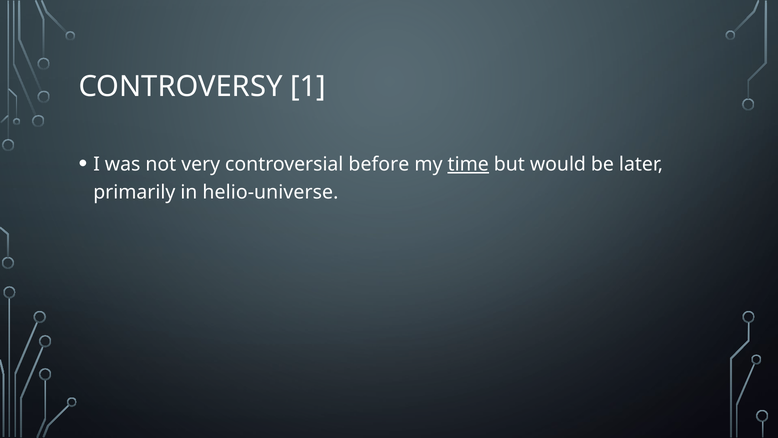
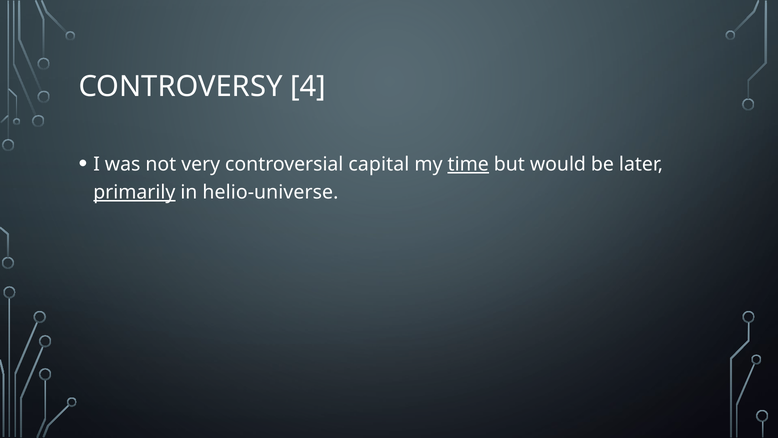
1: 1 -> 4
before: before -> capital
primarily underline: none -> present
